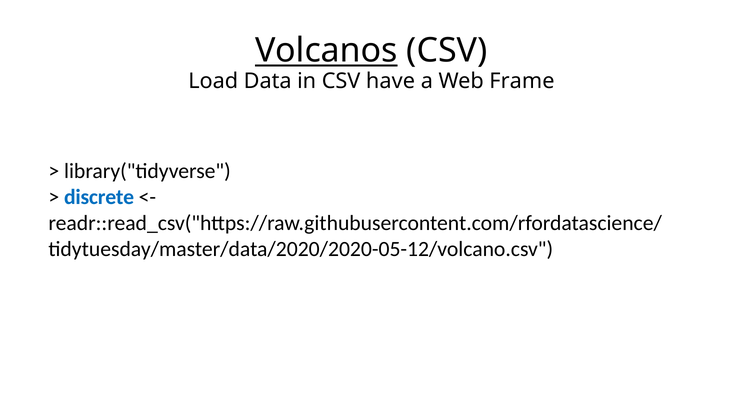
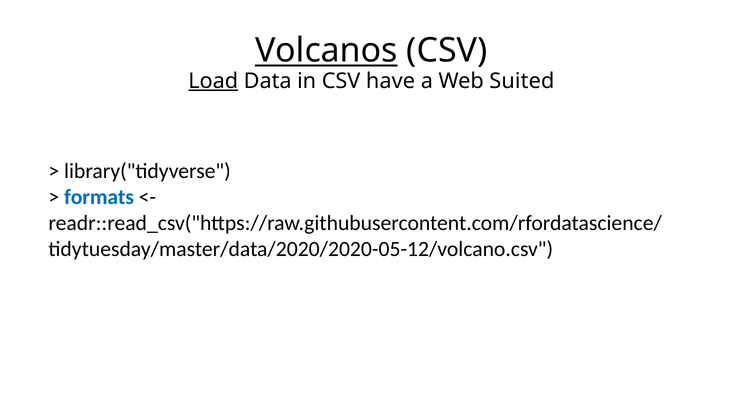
Load underline: none -> present
Frame: Frame -> Suited
discrete: discrete -> formats
